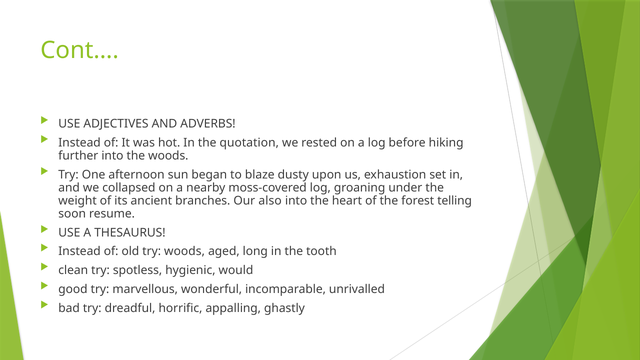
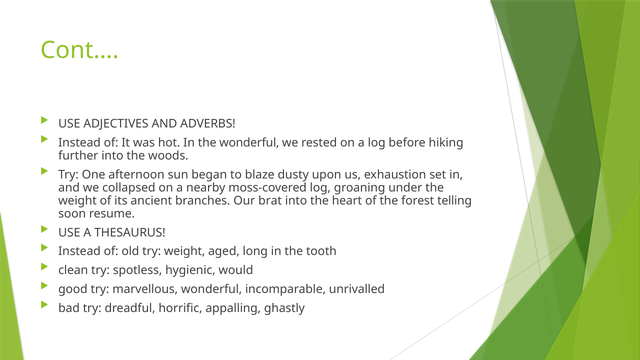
the quotation: quotation -> wonderful
also: also -> brat
try woods: woods -> weight
